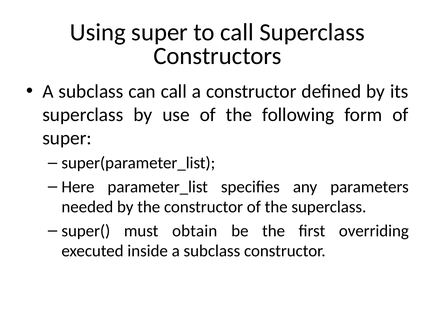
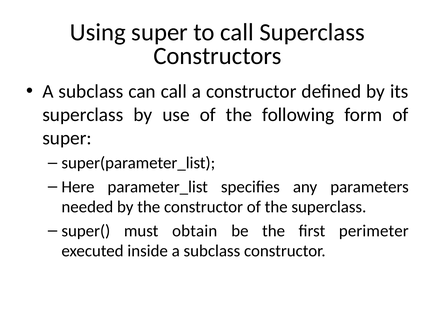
overriding: overriding -> perimeter
